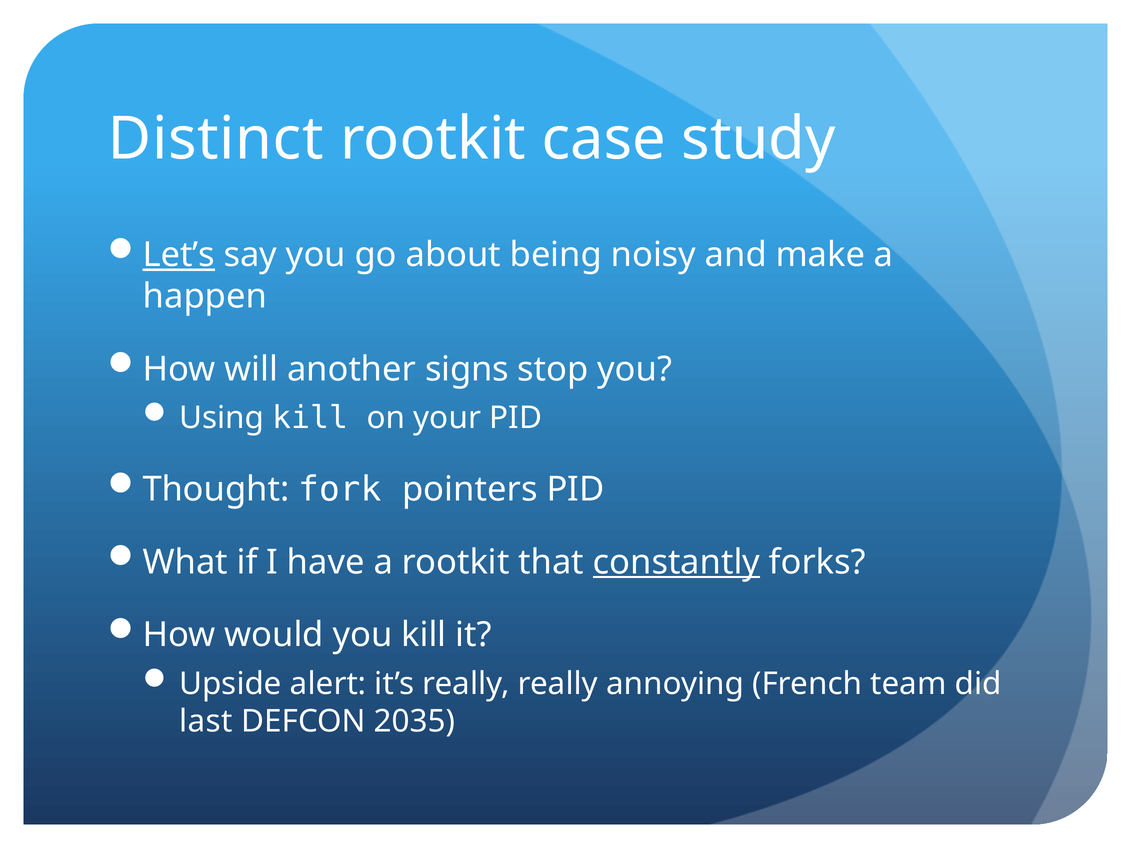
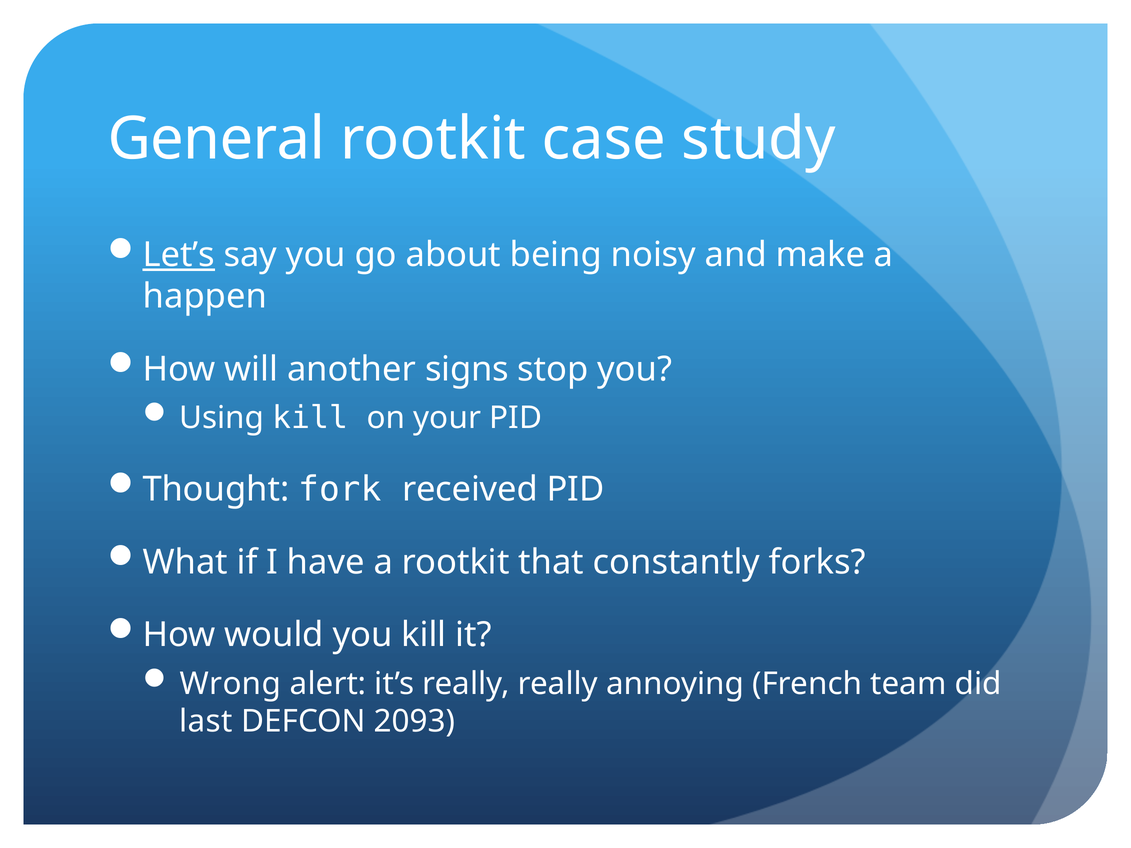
Distinct: Distinct -> General
pointers: pointers -> received
constantly underline: present -> none
Upside: Upside -> Wrong
2035: 2035 -> 2093
